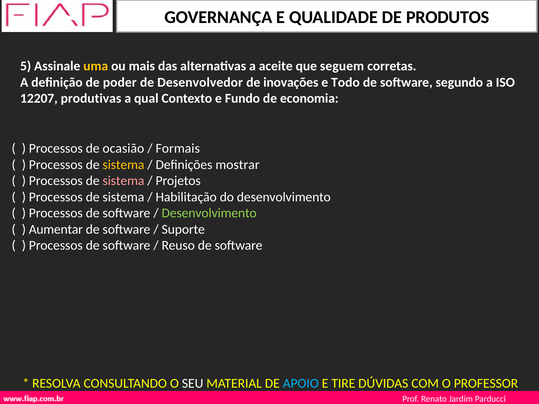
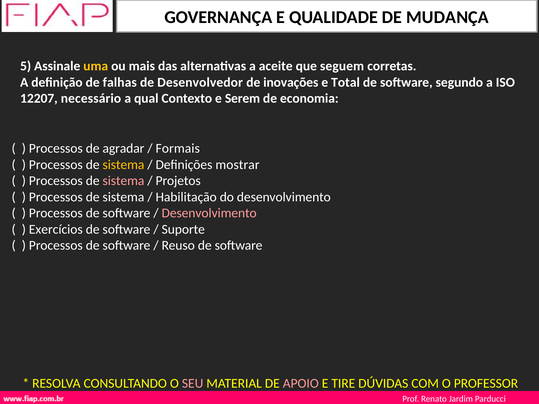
PRODUTOS: PRODUTOS -> MUDANÇA
poder: poder -> falhas
Todo: Todo -> Total
produtivas: produtivas -> necessário
Fundo: Fundo -> Serem
ocasião: ocasião -> agradar
Desenvolvimento at (209, 213) colour: light green -> pink
Aumentar: Aumentar -> Exercícios
SEU colour: white -> pink
APOIO colour: light blue -> pink
